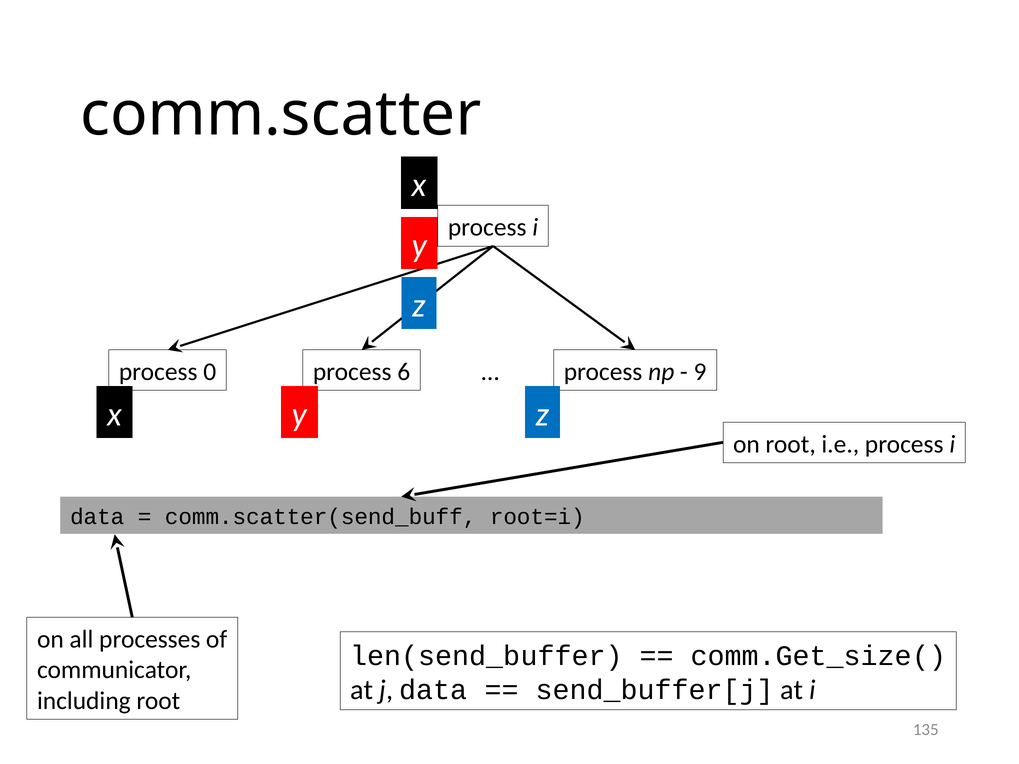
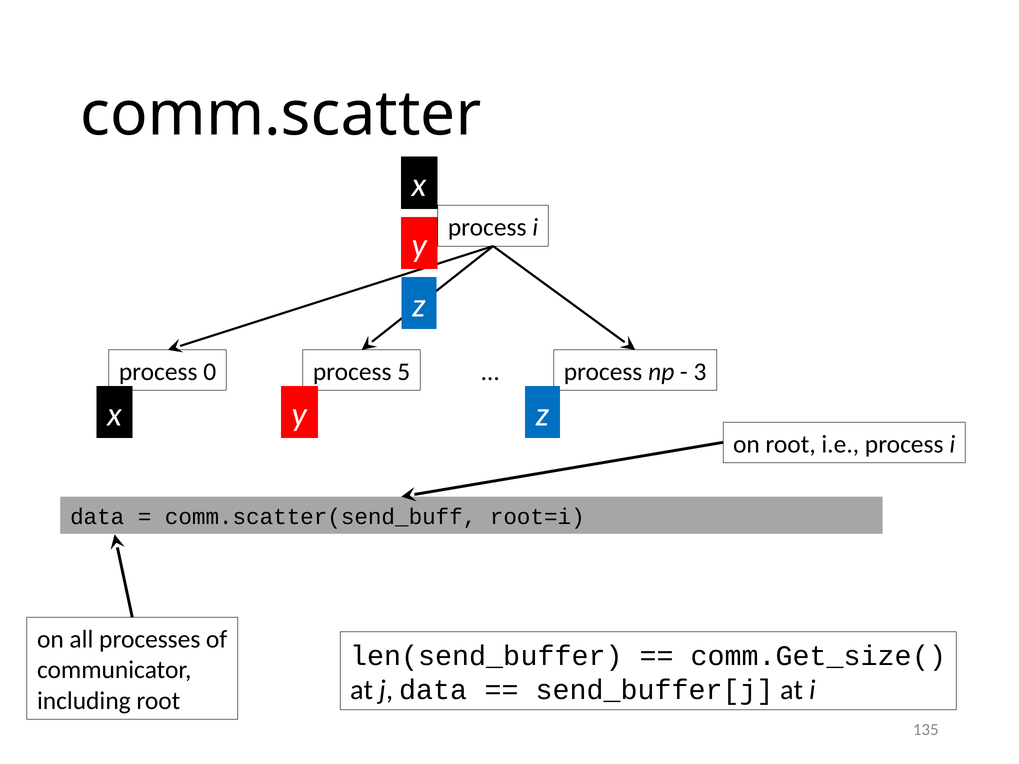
6: 6 -> 5
9: 9 -> 3
